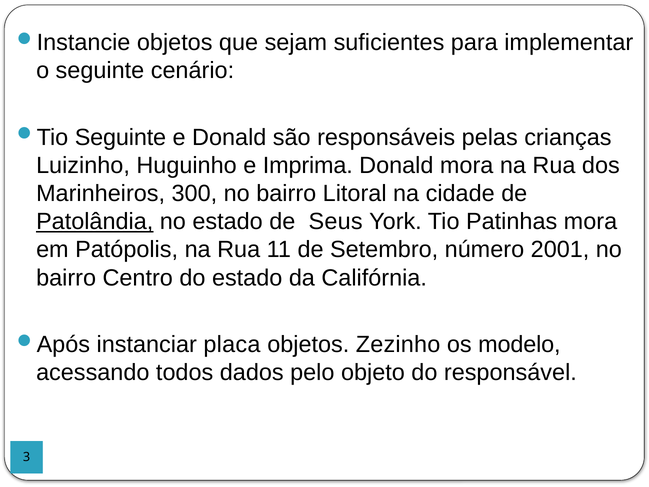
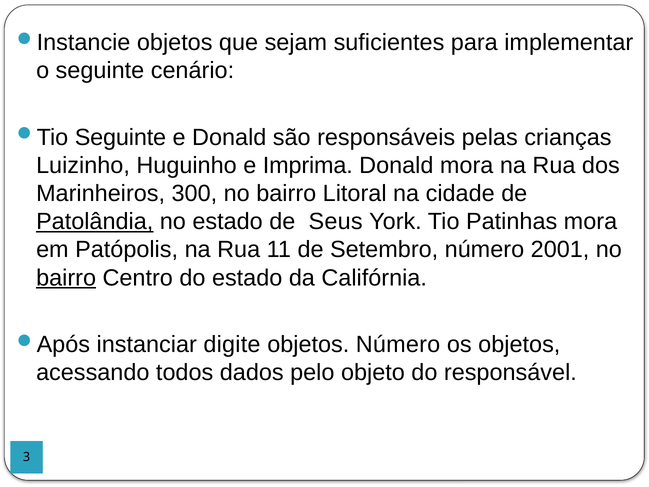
bairro at (66, 278) underline: none -> present
placa: placa -> digite
objetos Zezinho: Zezinho -> Número
os modelo: modelo -> objetos
